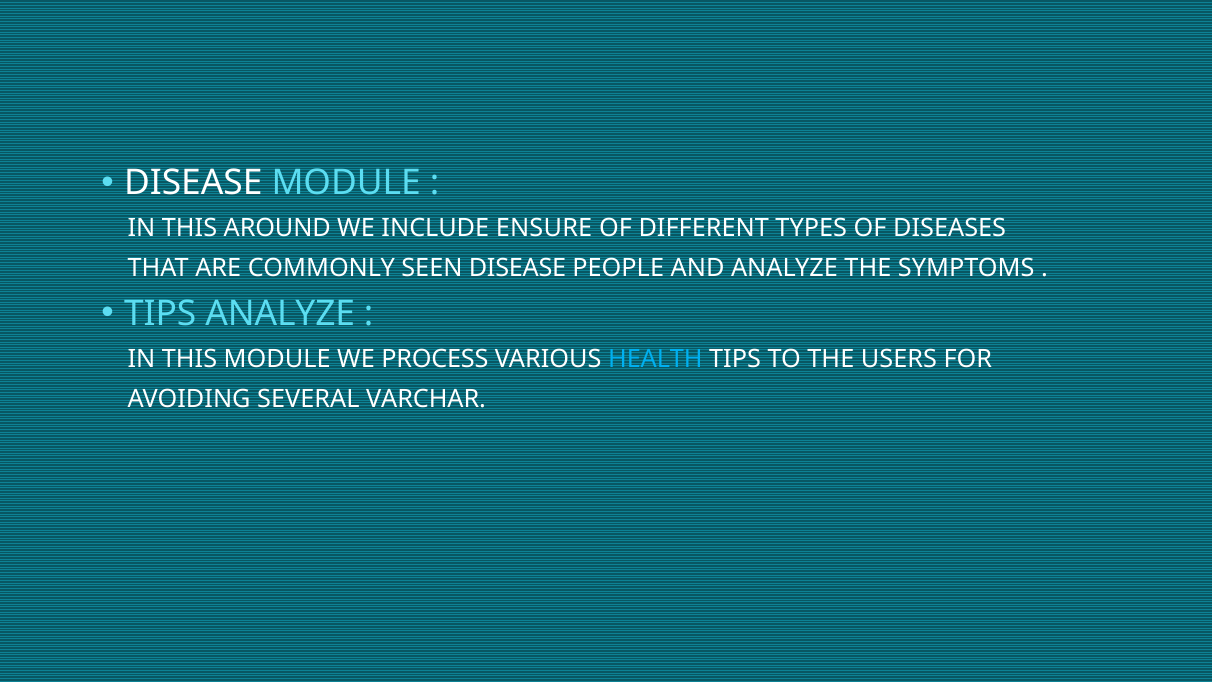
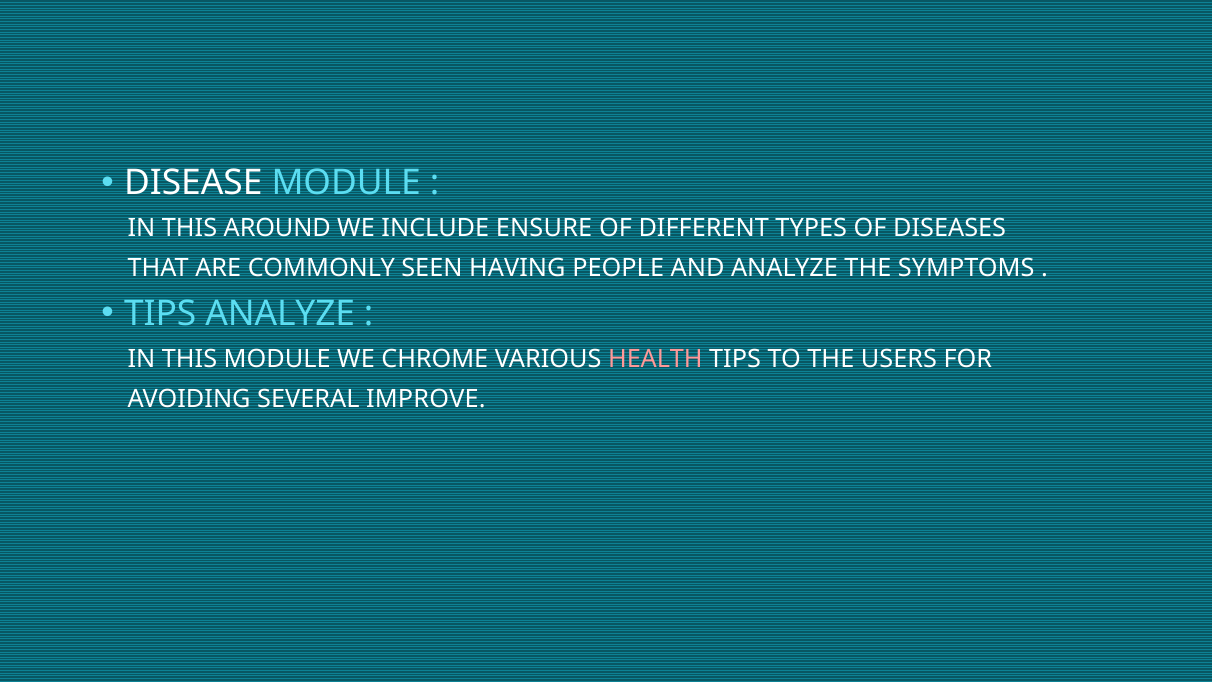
SEEN DISEASE: DISEASE -> HAVING
PROCESS: PROCESS -> CHROME
HEALTH colour: light blue -> pink
VARCHAR: VARCHAR -> IMPROVE
